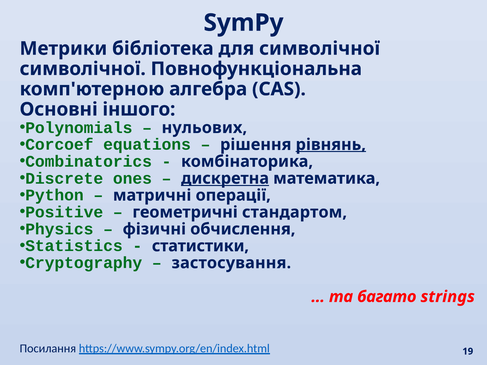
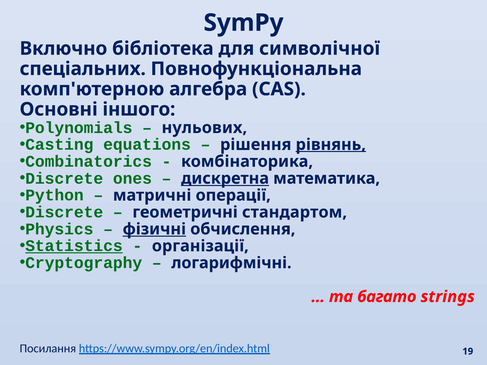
Метрики: Метрики -> Включно
символічної at (83, 69): символічної -> спеціальних
Corcoef: Corcoef -> Casting
Positive at (64, 212): Positive -> Discrete
фізичні underline: none -> present
Statistics underline: none -> present
статистики: статистики -> організації
застосування: застосування -> логарифмічні
